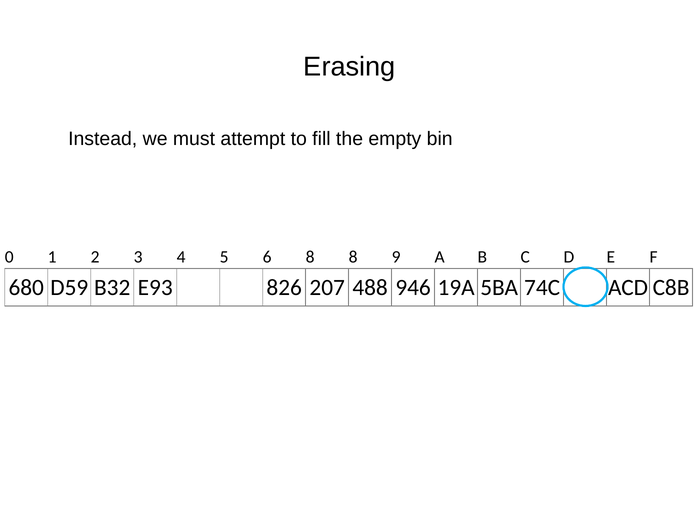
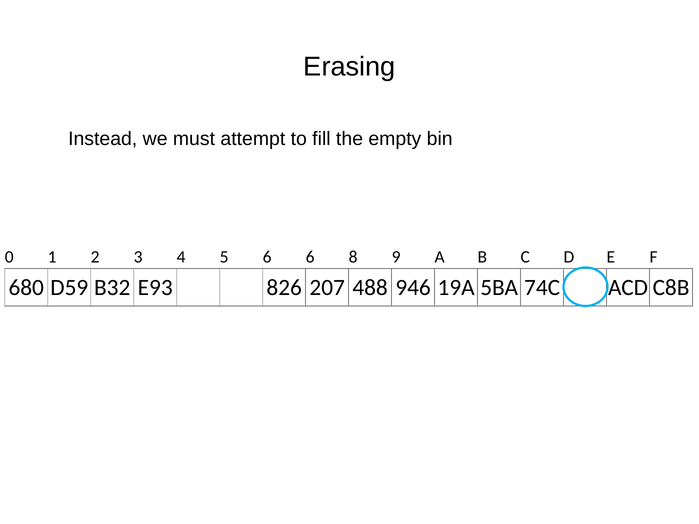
6 8: 8 -> 6
